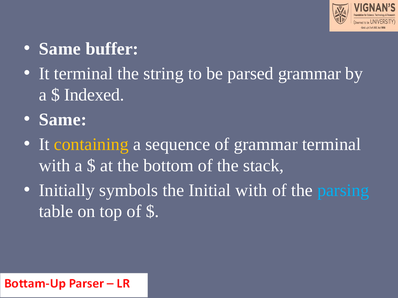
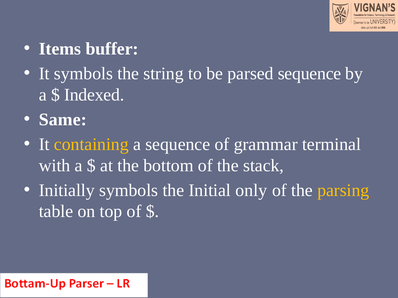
Same at (60, 49): Same -> Items
It terminal: terminal -> symbols
parsed grammar: grammar -> sequence
Initial with: with -> only
parsing colour: light blue -> yellow
